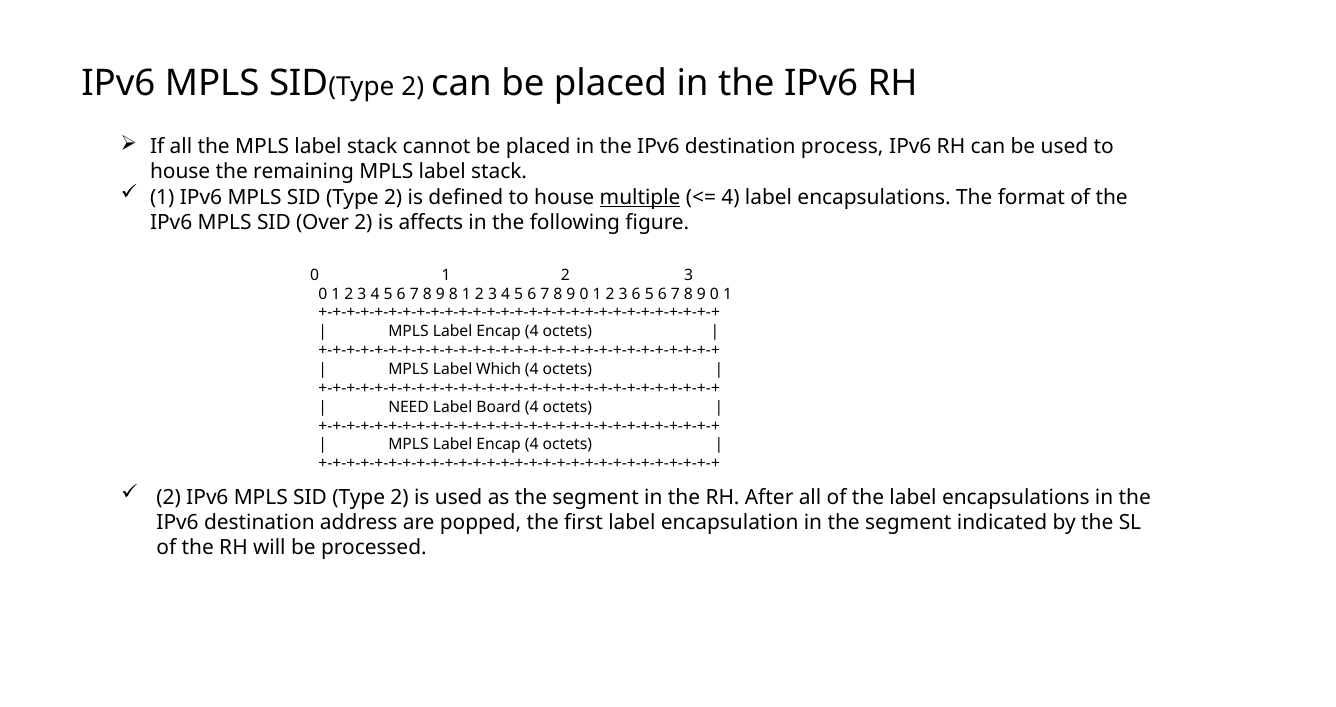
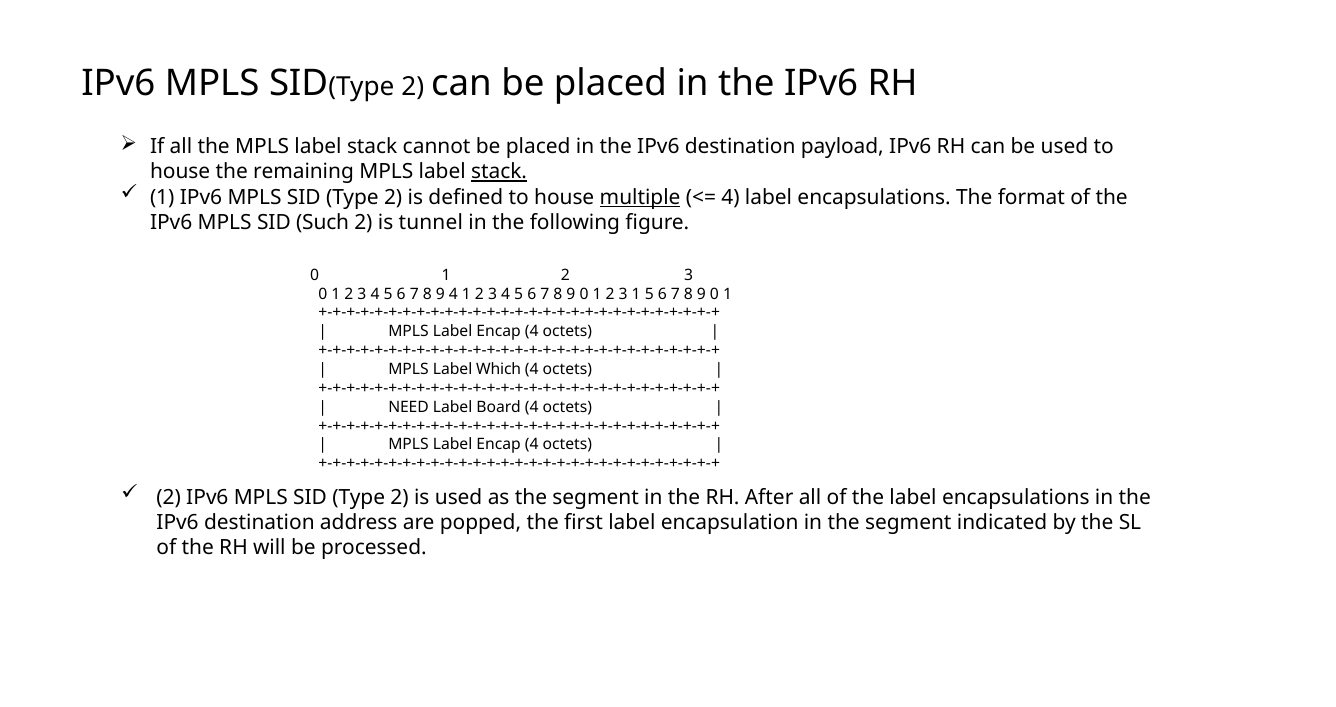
process: process -> payload
stack at (499, 172) underline: none -> present
Over: Over -> Such
affects: affects -> tunnel
9 8: 8 -> 4
3 6: 6 -> 1
